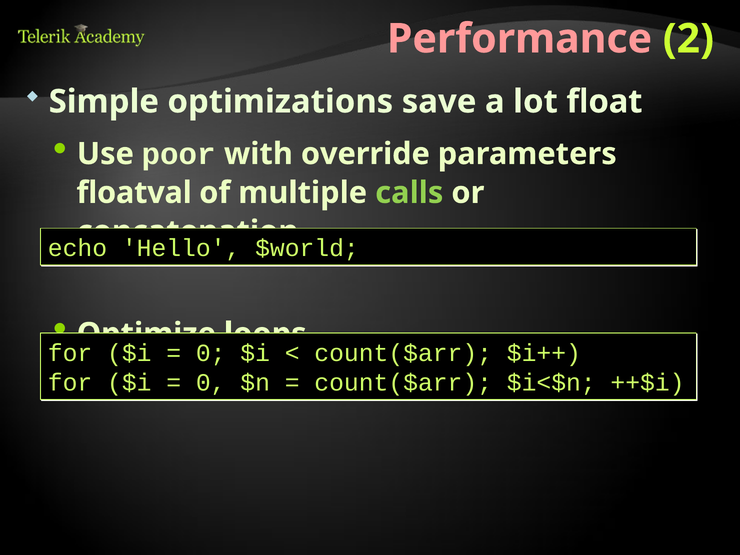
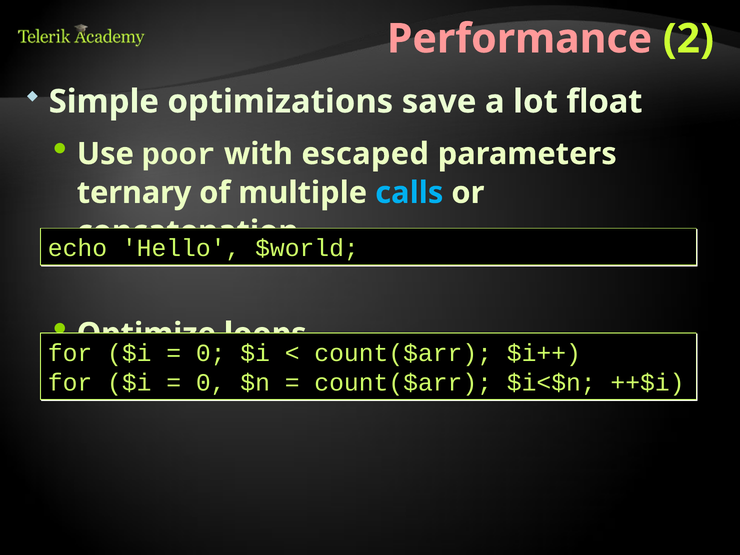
override: override -> escaped
floatval: floatval -> ternary
calls colour: light green -> light blue
